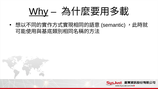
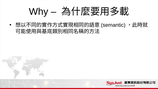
Why underline: present -> none
